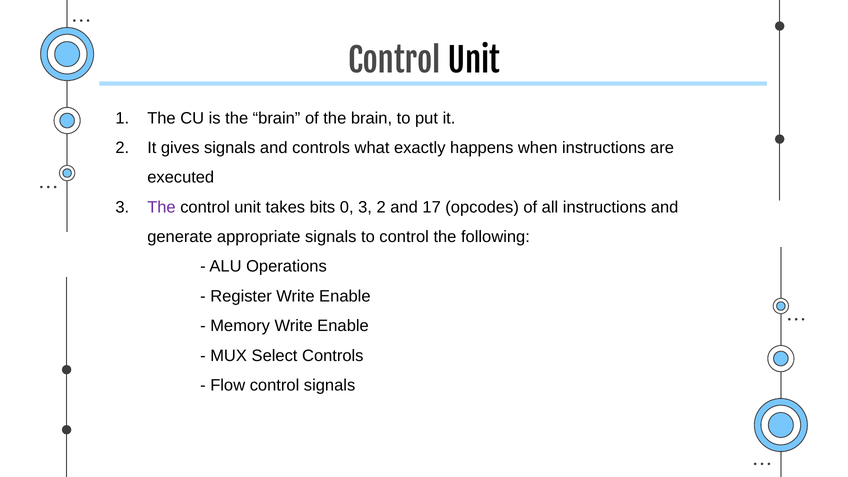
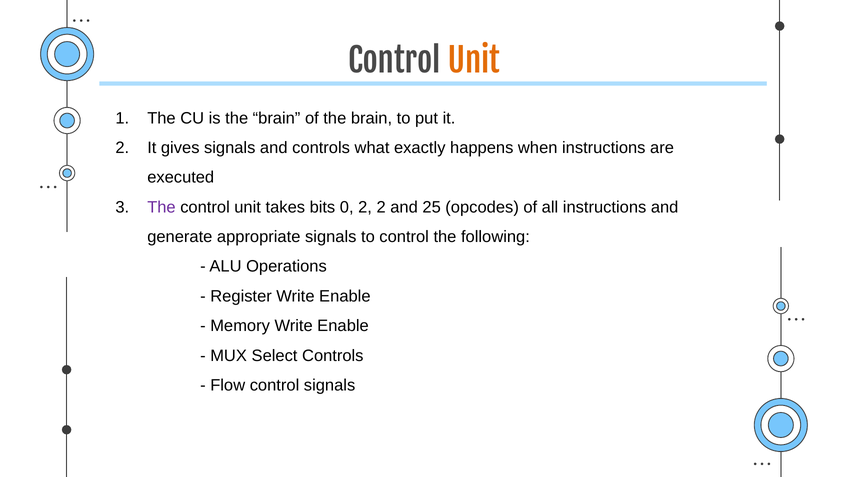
Unit at (474, 62) colour: black -> orange
0 3: 3 -> 2
17: 17 -> 25
